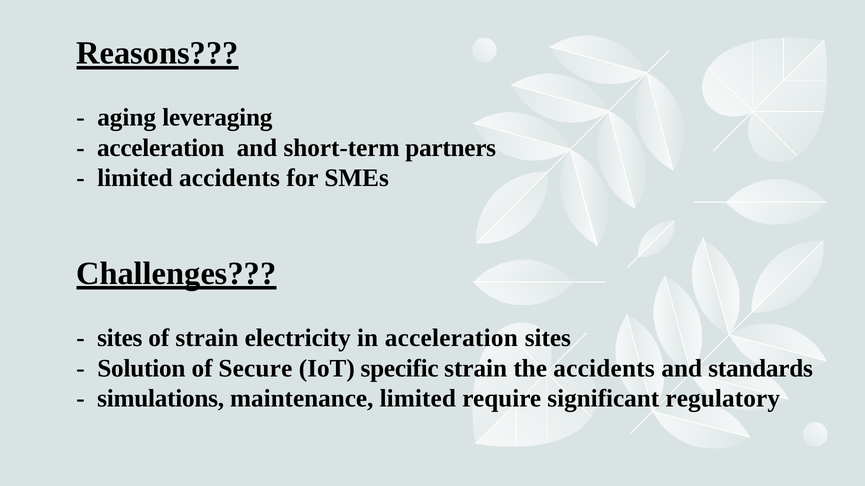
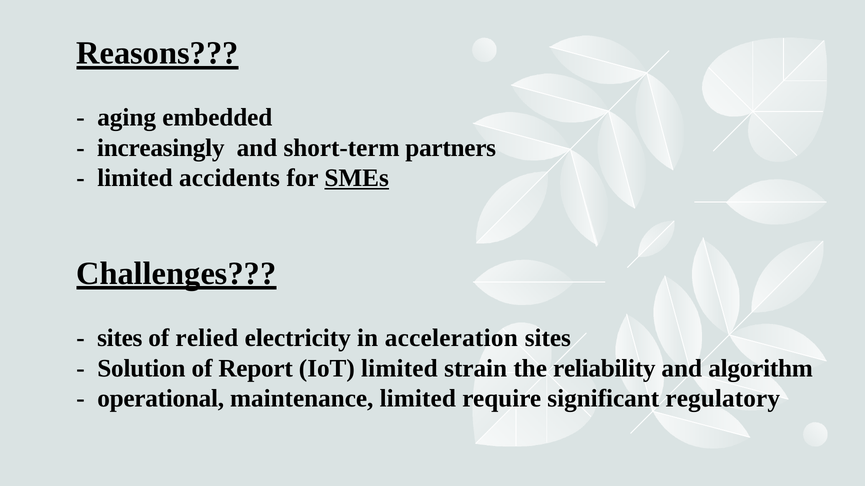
leveraging: leveraging -> embedded
acceleration at (161, 148): acceleration -> increasingly
SMEs underline: none -> present
of strain: strain -> relied
Secure: Secure -> Report
IoT specific: specific -> limited
the accidents: accidents -> reliability
standards: standards -> algorithm
simulations: simulations -> operational
